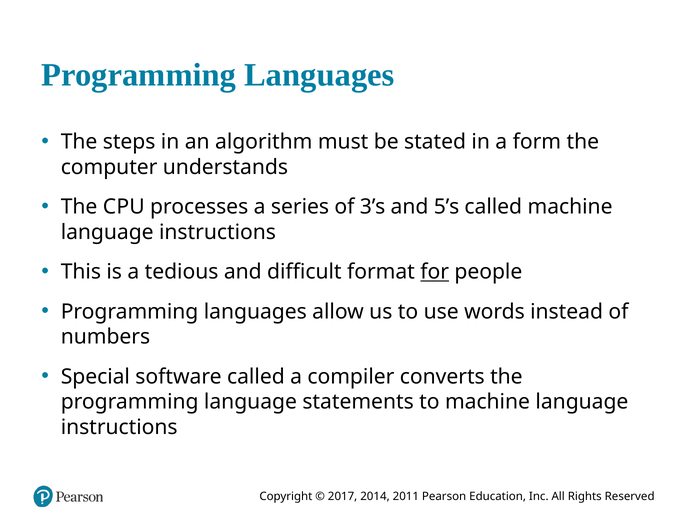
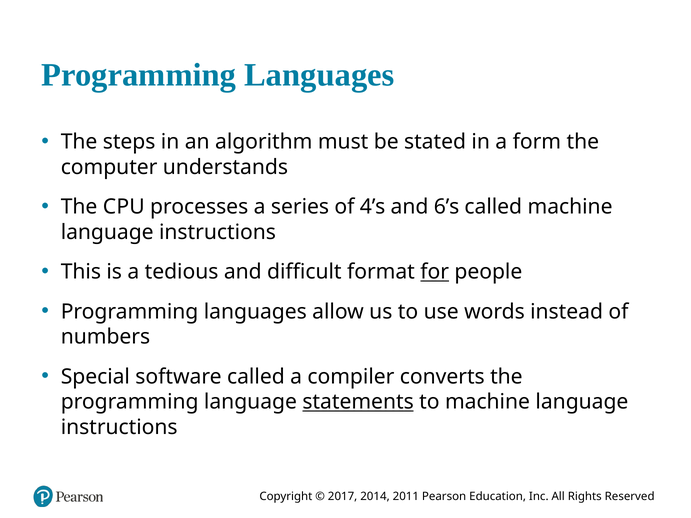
3’s: 3’s -> 4’s
5’s: 5’s -> 6’s
statements underline: none -> present
